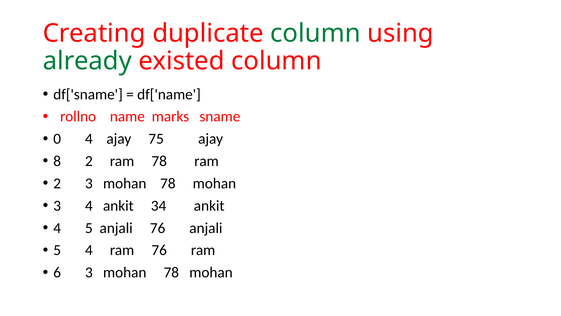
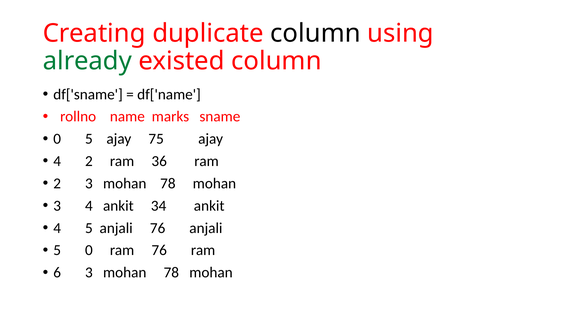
column at (315, 33) colour: green -> black
0 4: 4 -> 5
8 at (57, 161): 8 -> 4
ram 78: 78 -> 36
5 4: 4 -> 0
